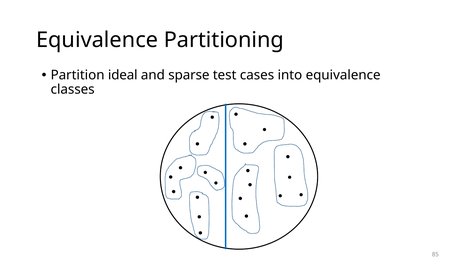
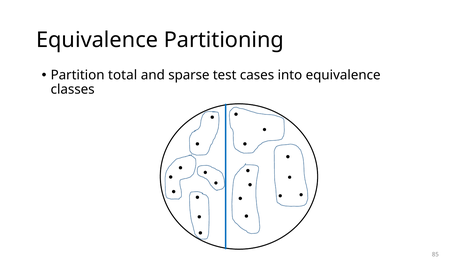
ideal: ideal -> total
